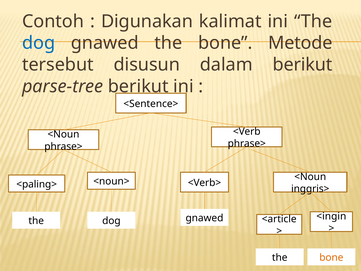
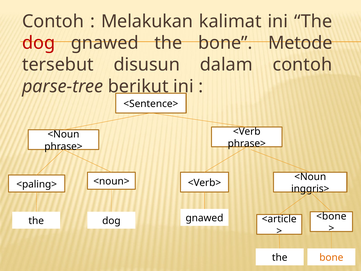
Digunakan: Digunakan -> Melakukan
dog at (39, 43) colour: blue -> red
dalam berikut: berikut -> contoh
<ingin: <ingin -> <bone
